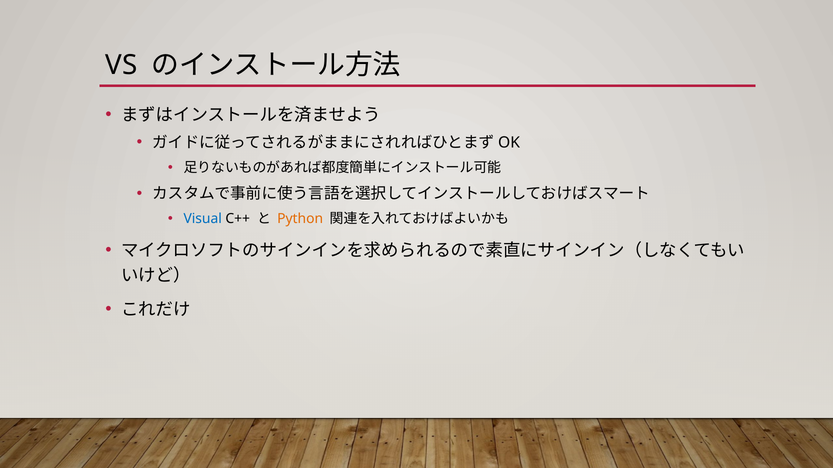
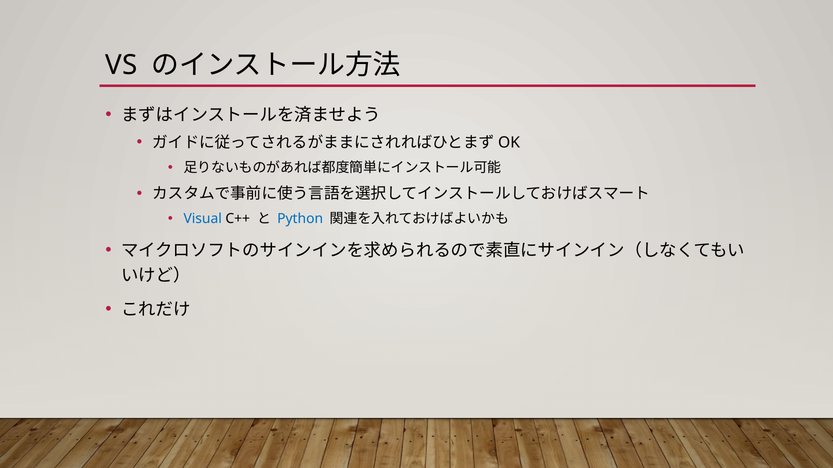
Python colour: orange -> blue
